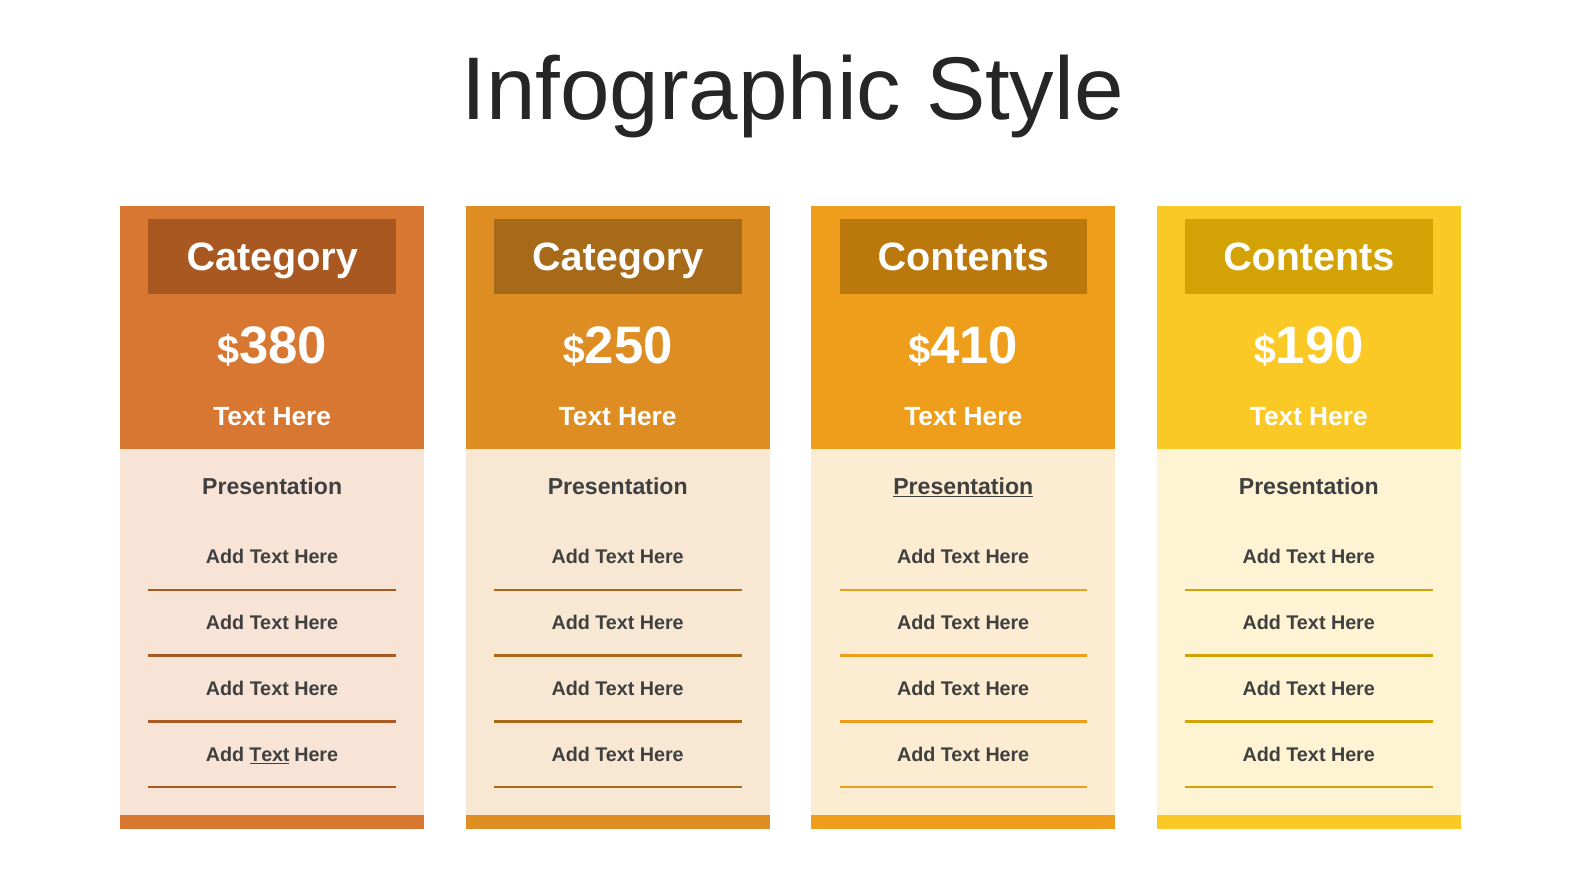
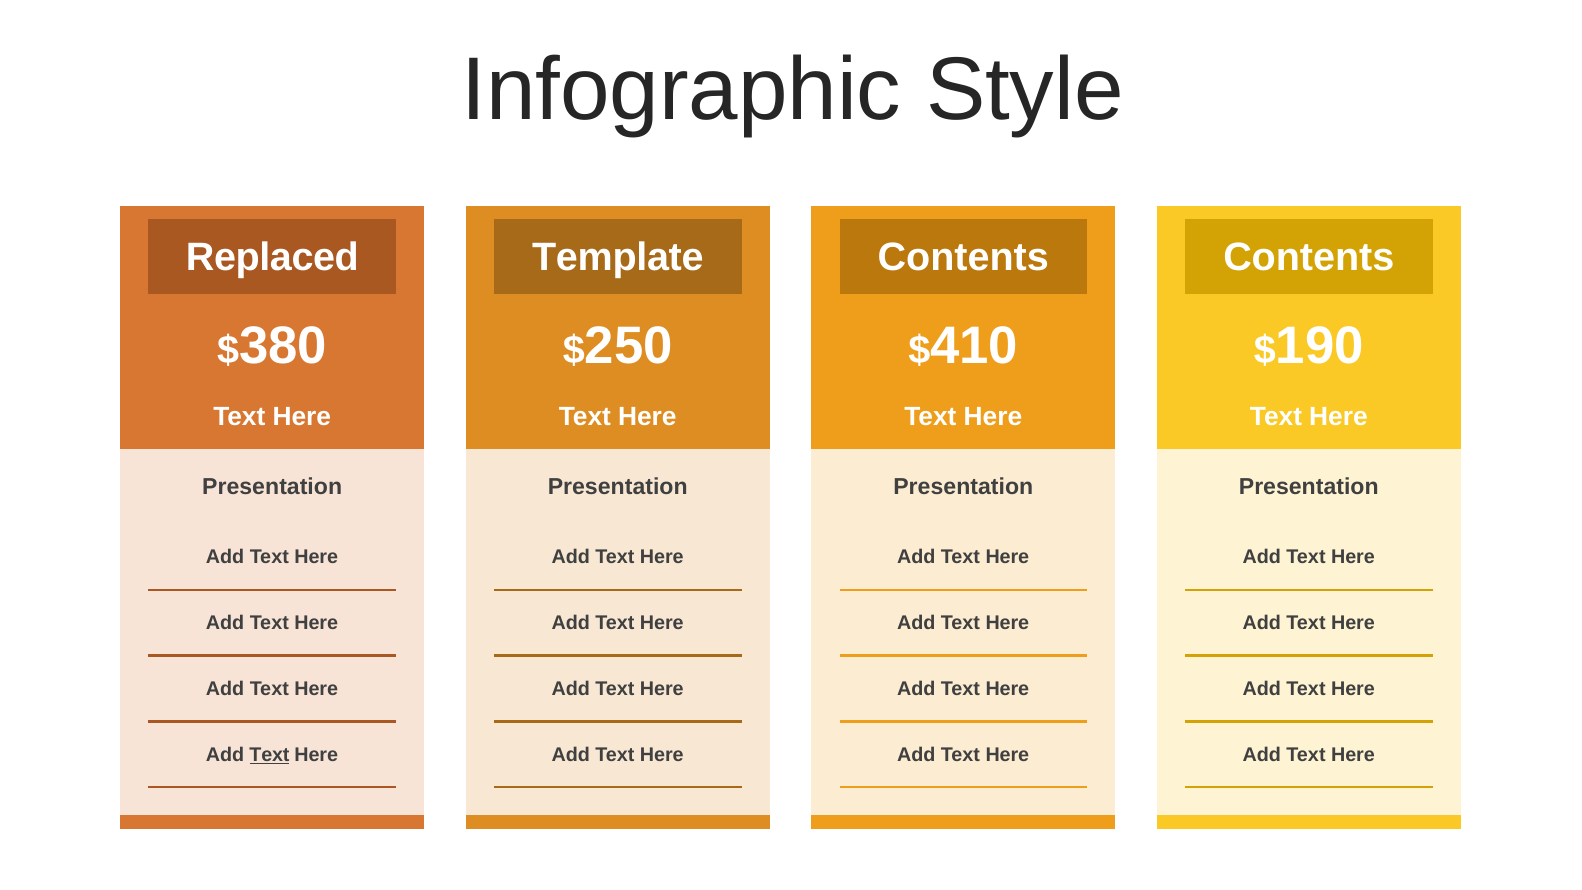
Category at (272, 258): Category -> Replaced
Category at (618, 258): Category -> Template
Presentation at (963, 487) underline: present -> none
